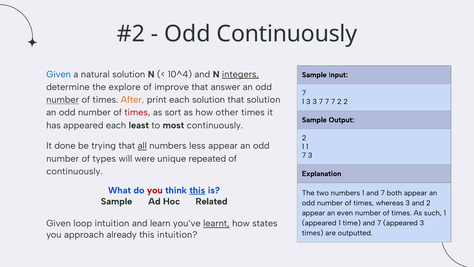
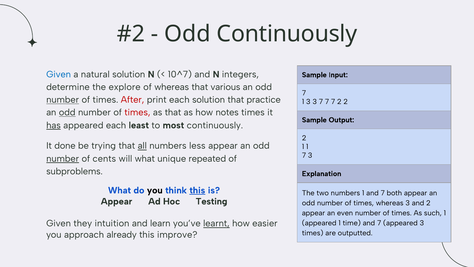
10^4: 10^4 -> 10^7
integers underline: present -> none
of improve: improve -> whereas
answer: answer -> various
After colour: orange -> red
that solution: solution -> practice
odd at (67, 112) underline: none -> present
as sort: sort -> that
other: other -> notes
has underline: none -> present
number at (63, 158) underline: none -> present
types: types -> cents
will were: were -> what
continuously at (74, 171): continuously -> subproblems
you at (155, 190) colour: red -> black
Sample at (117, 201): Sample -> Appear
Related: Related -> Testing
loop: loop -> they
states: states -> easier
this intuition: intuition -> improve
